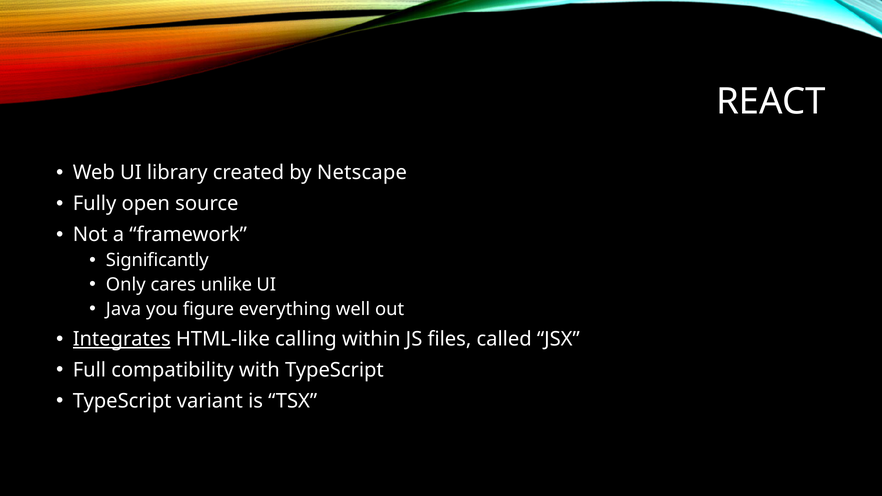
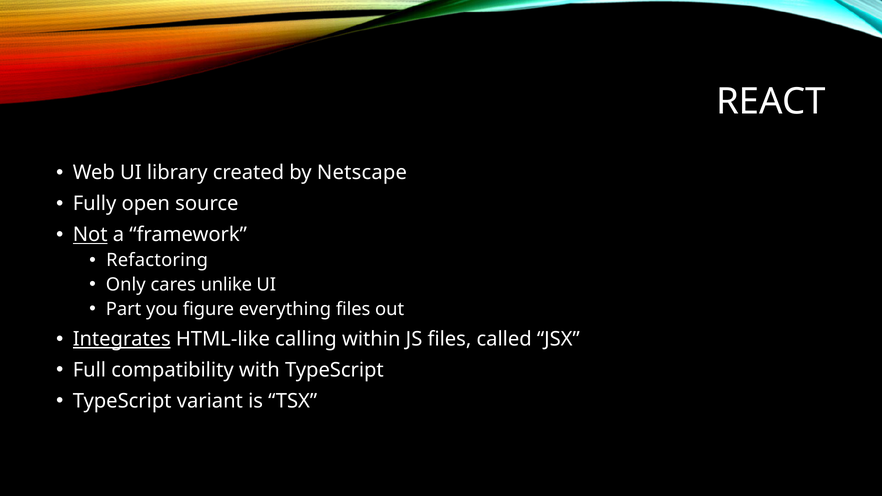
Not underline: none -> present
Significantly: Significantly -> Refactoring
Java: Java -> Part
everything well: well -> files
